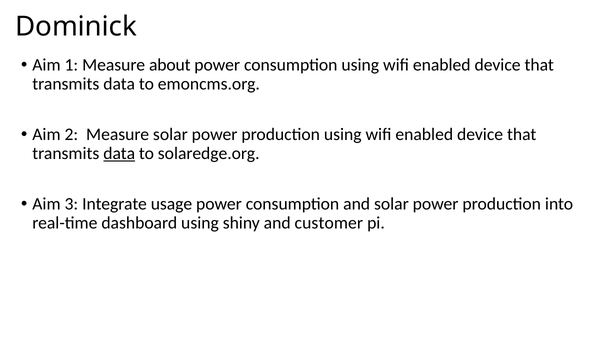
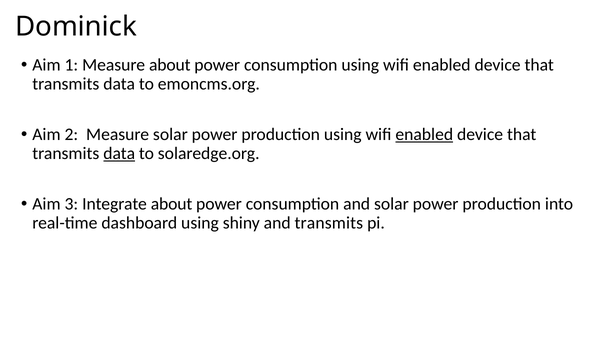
enabled at (424, 135) underline: none -> present
Integrate usage: usage -> about
and customer: customer -> transmits
